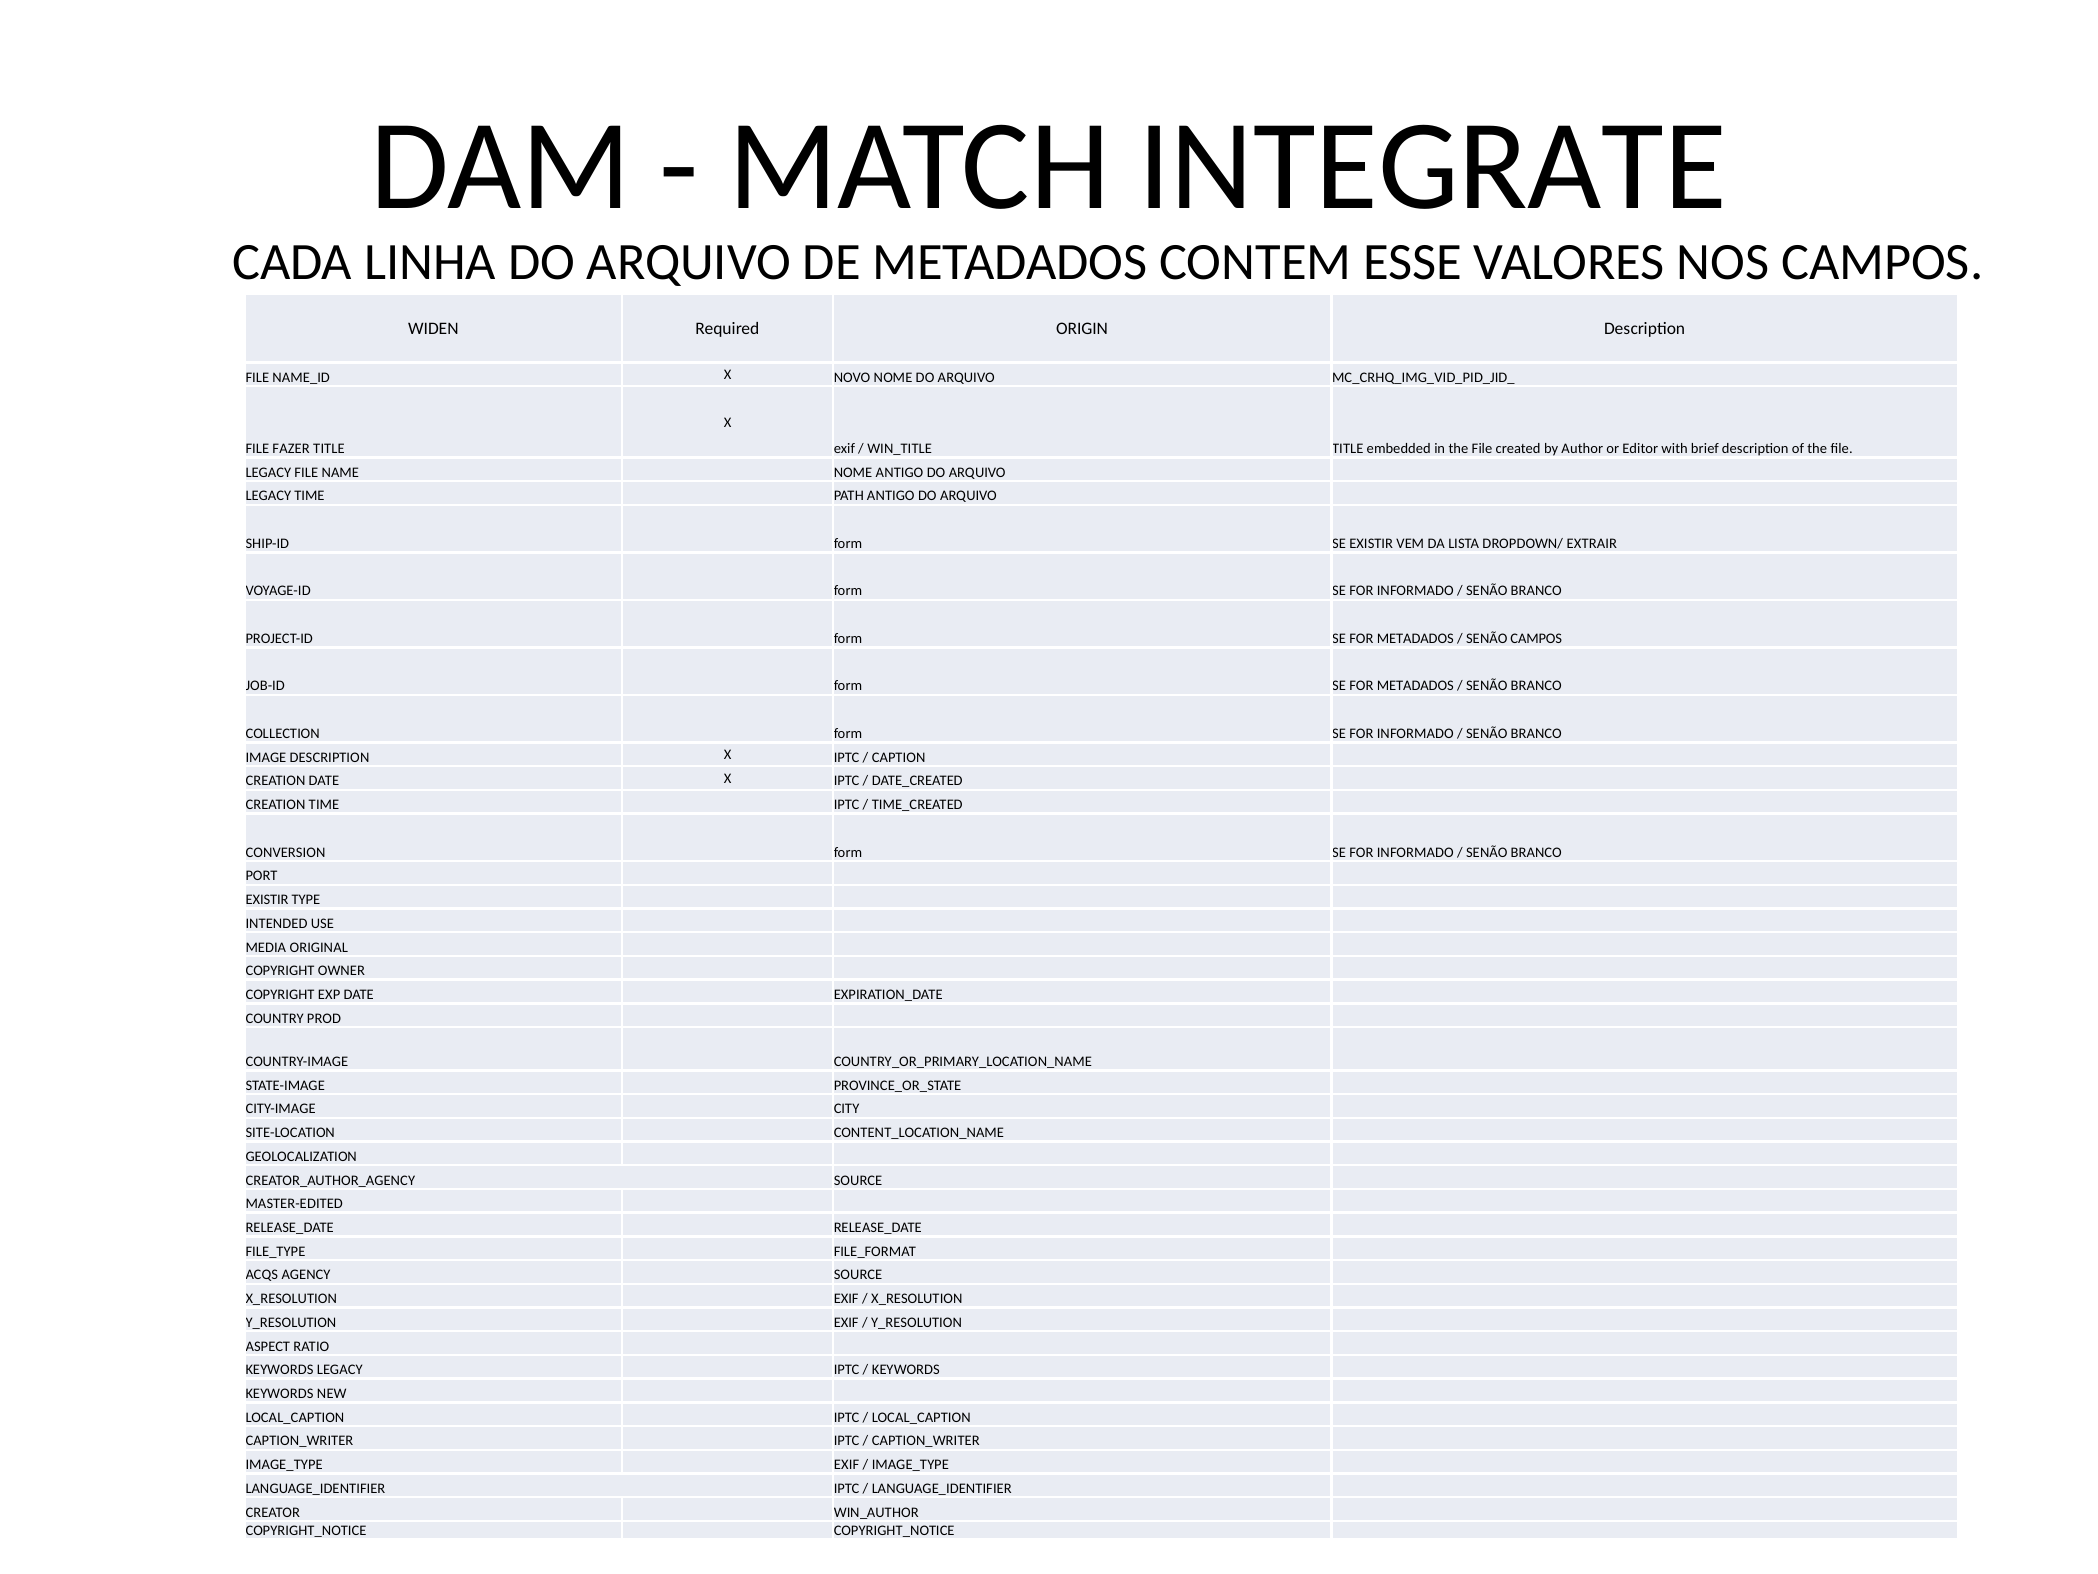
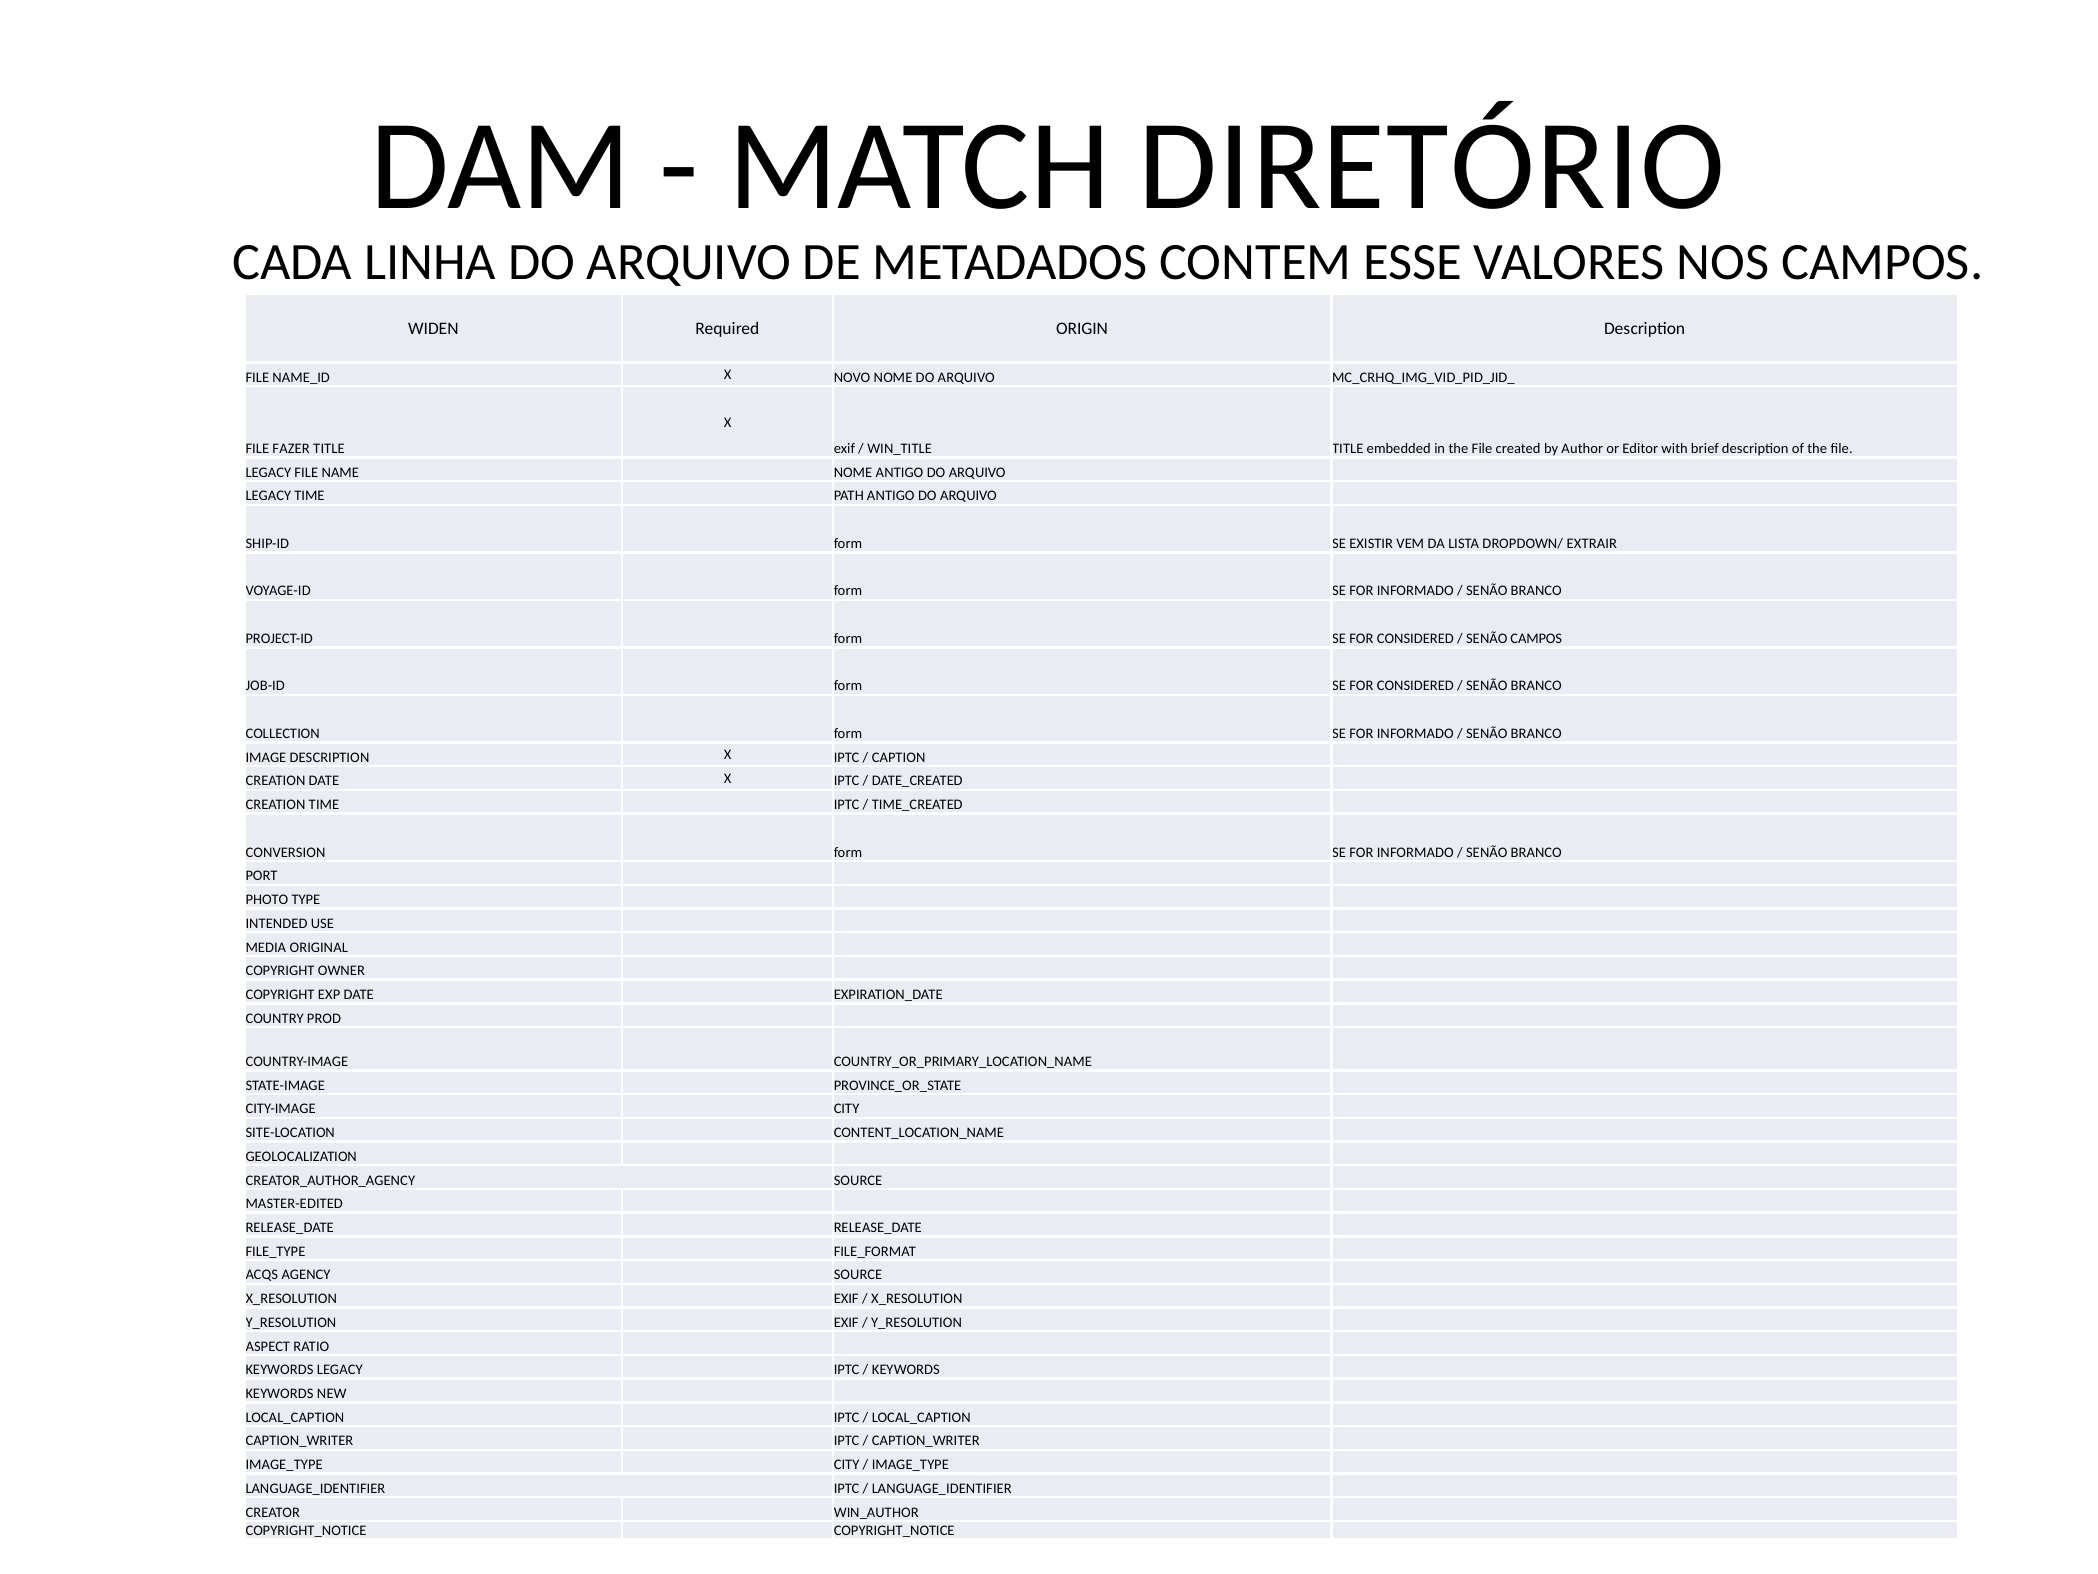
INTEGRATE: INTEGRATE -> DIRETÓRIO
METADADOS at (1415, 638): METADADOS -> CONSIDERED
METADADOS at (1415, 686): METADADOS -> CONSIDERED
EXISTIR at (267, 899): EXISTIR -> PHOTO
EXIF at (847, 1464): EXIF -> CITY
